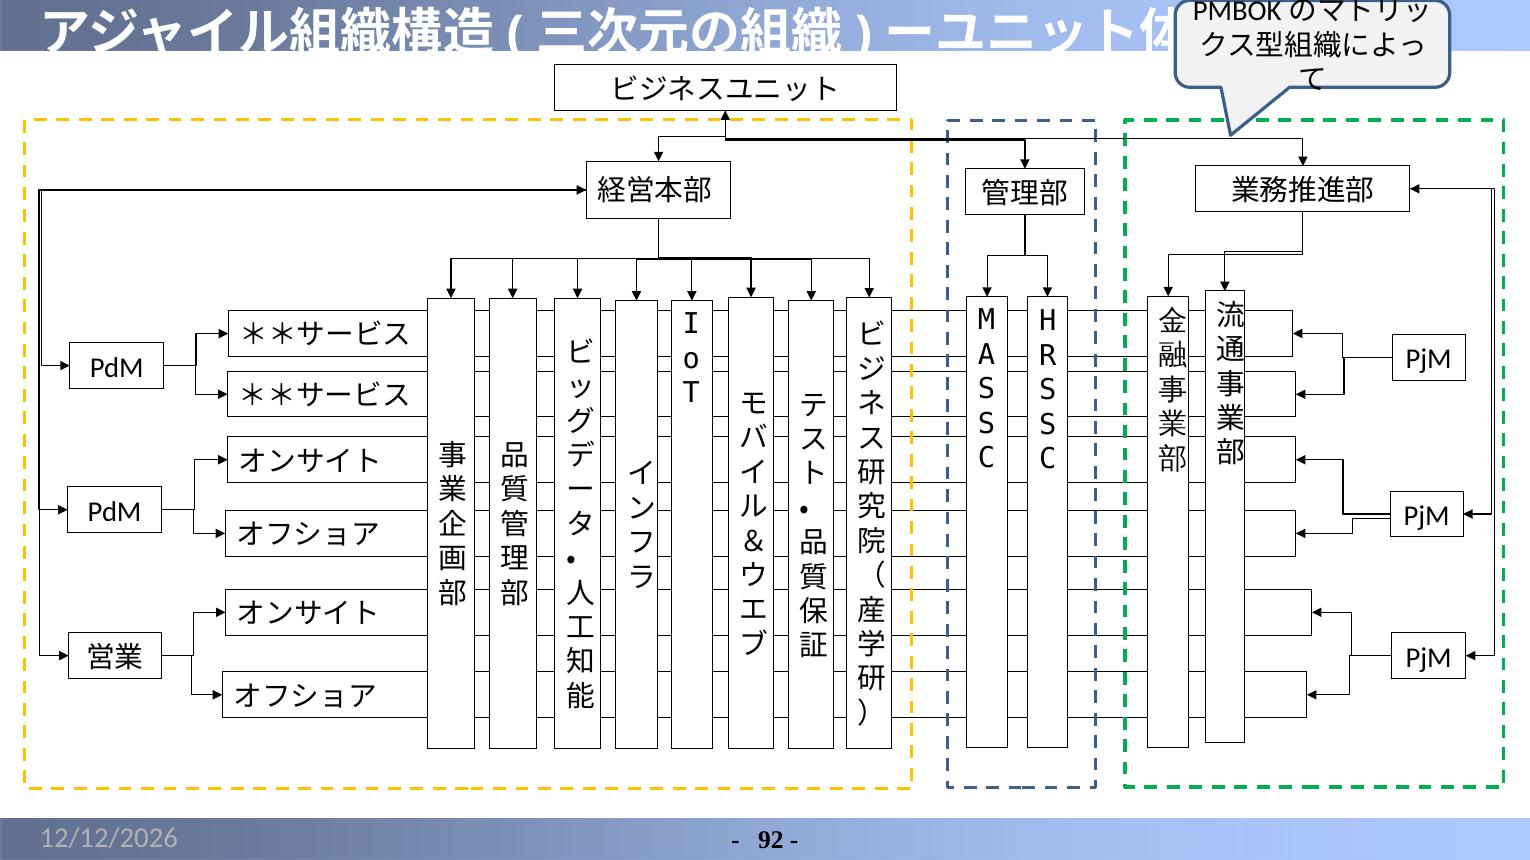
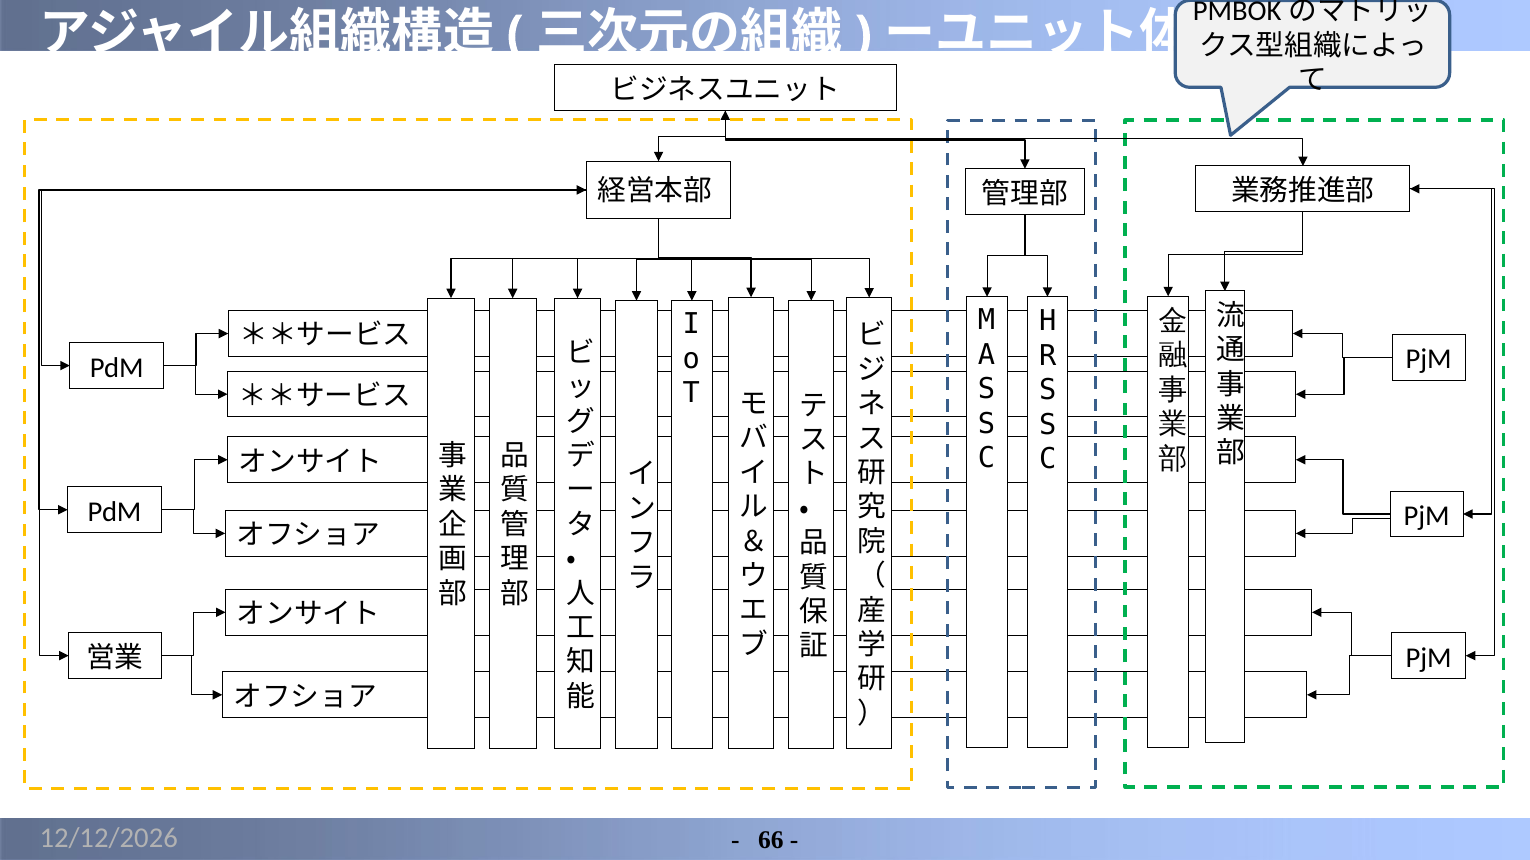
92: 92 -> 66
